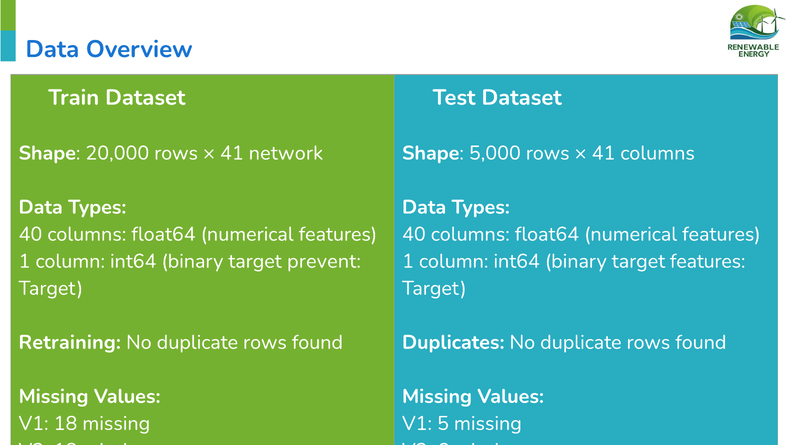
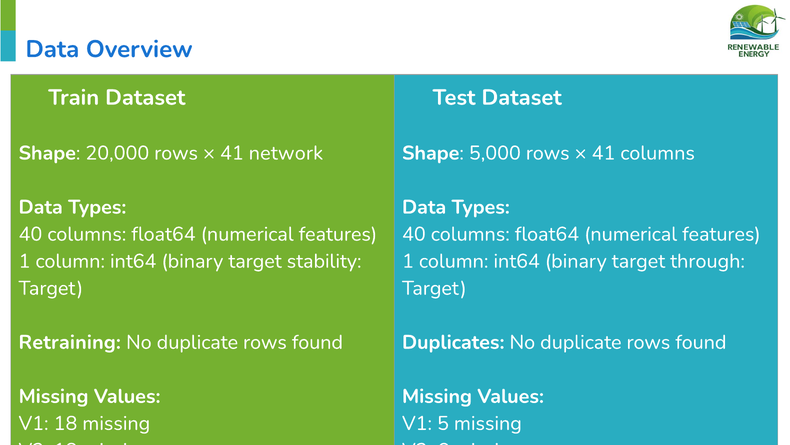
prevent: prevent -> stability
target features: features -> through
